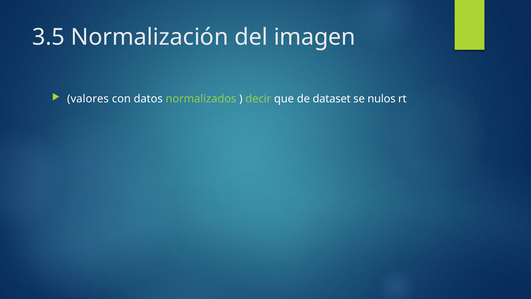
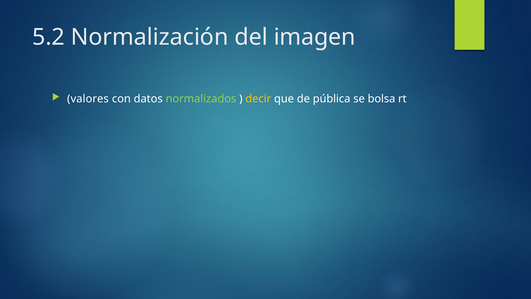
3.5: 3.5 -> 5.2
decir colour: light green -> yellow
dataset: dataset -> pública
nulos: nulos -> bolsa
